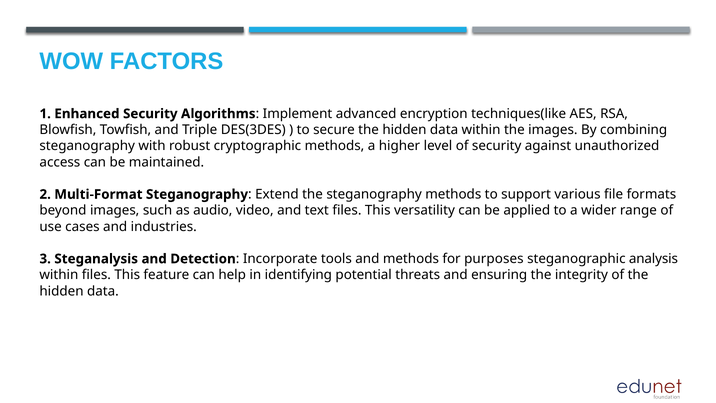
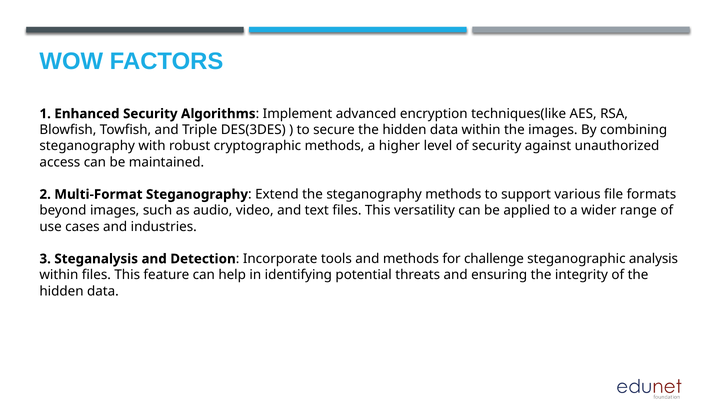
purposes: purposes -> challenge
